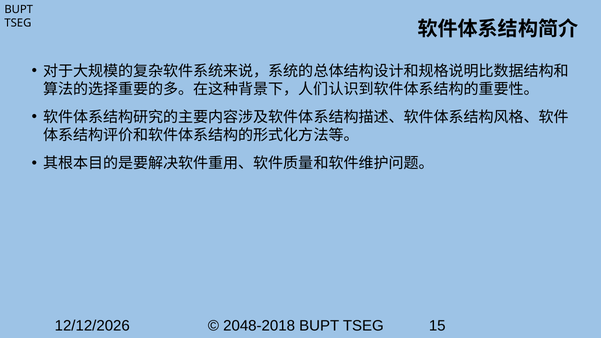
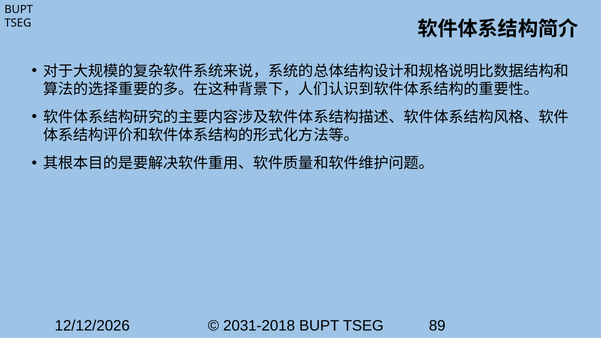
2048-2018: 2048-2018 -> 2031-2018
15: 15 -> 89
